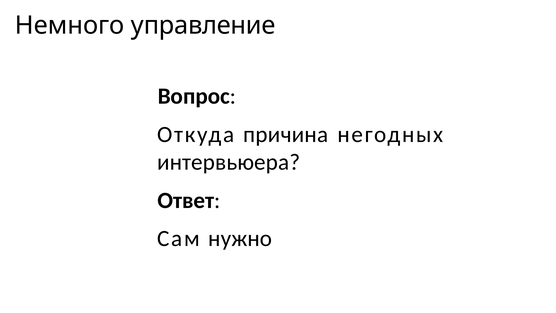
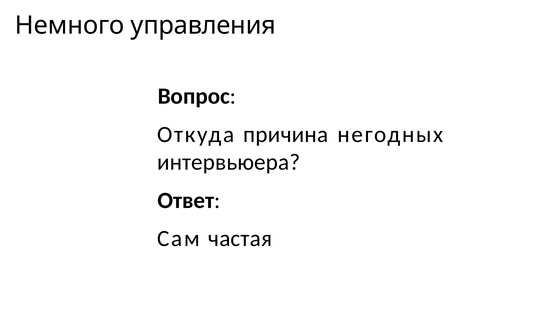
управление: управление -> управления
нужно: нужно -> частая
